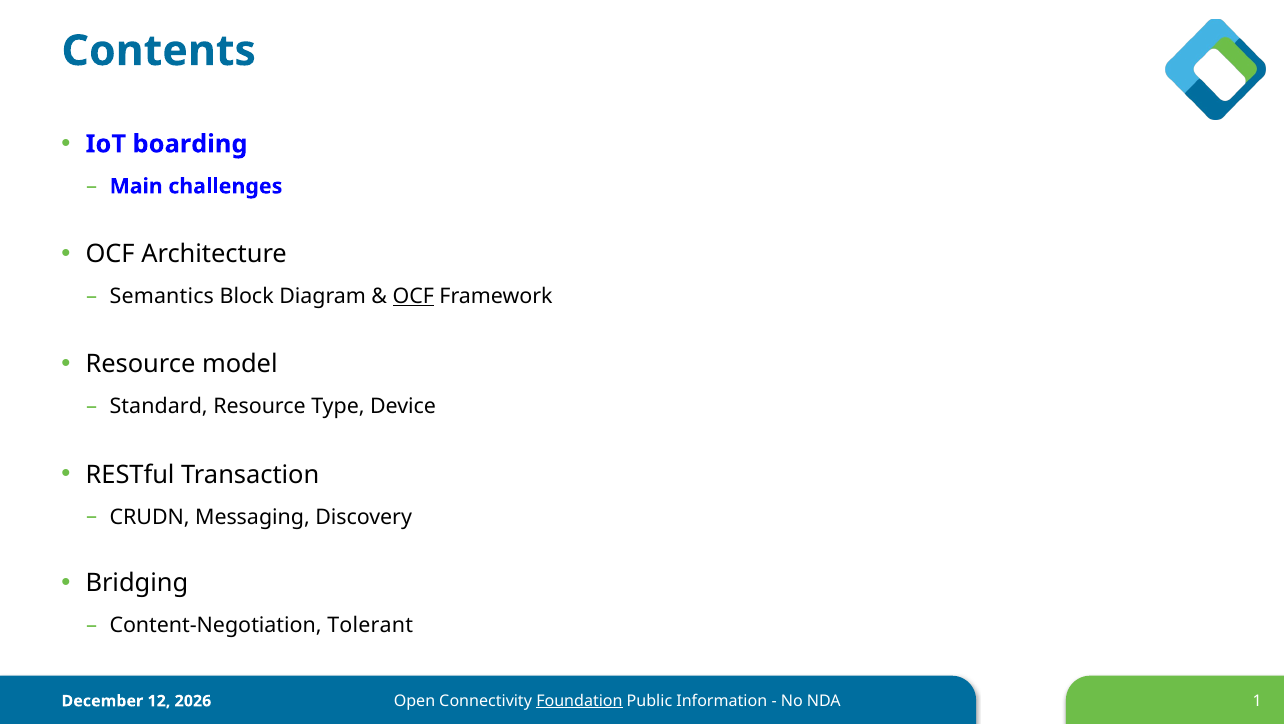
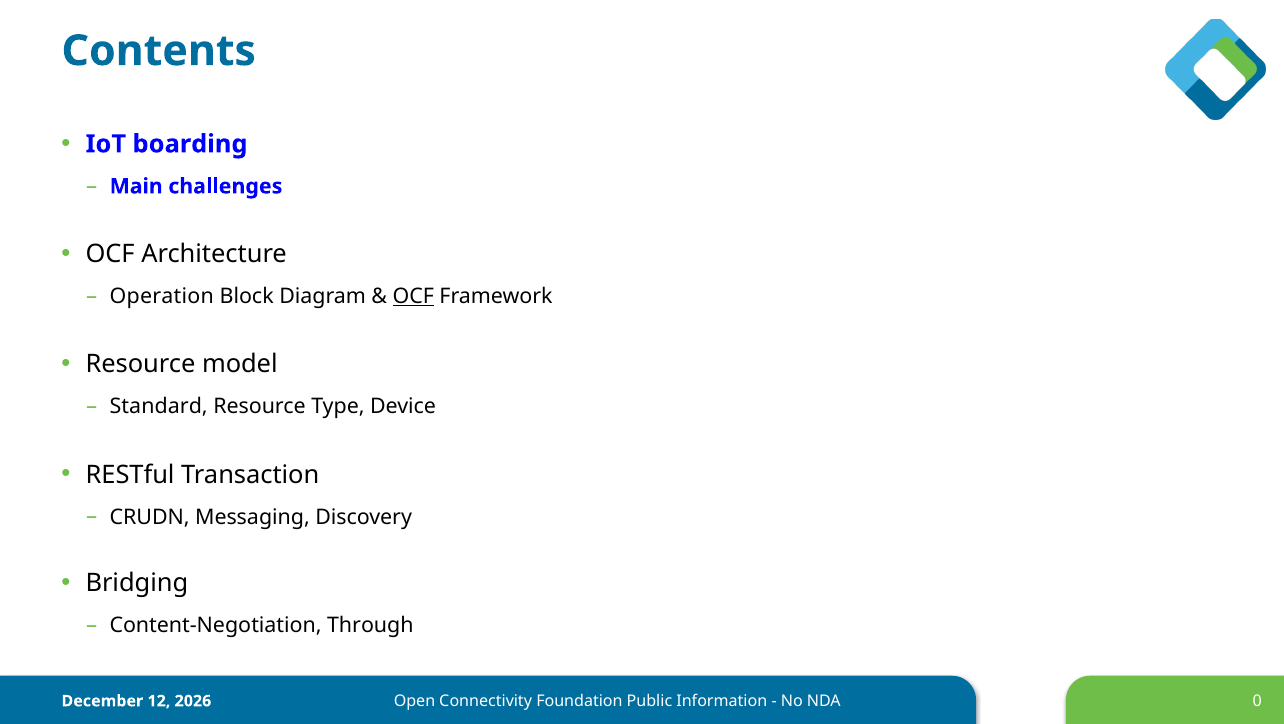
Semantics: Semantics -> Operation
Tolerant: Tolerant -> Through
Foundation underline: present -> none
1: 1 -> 0
